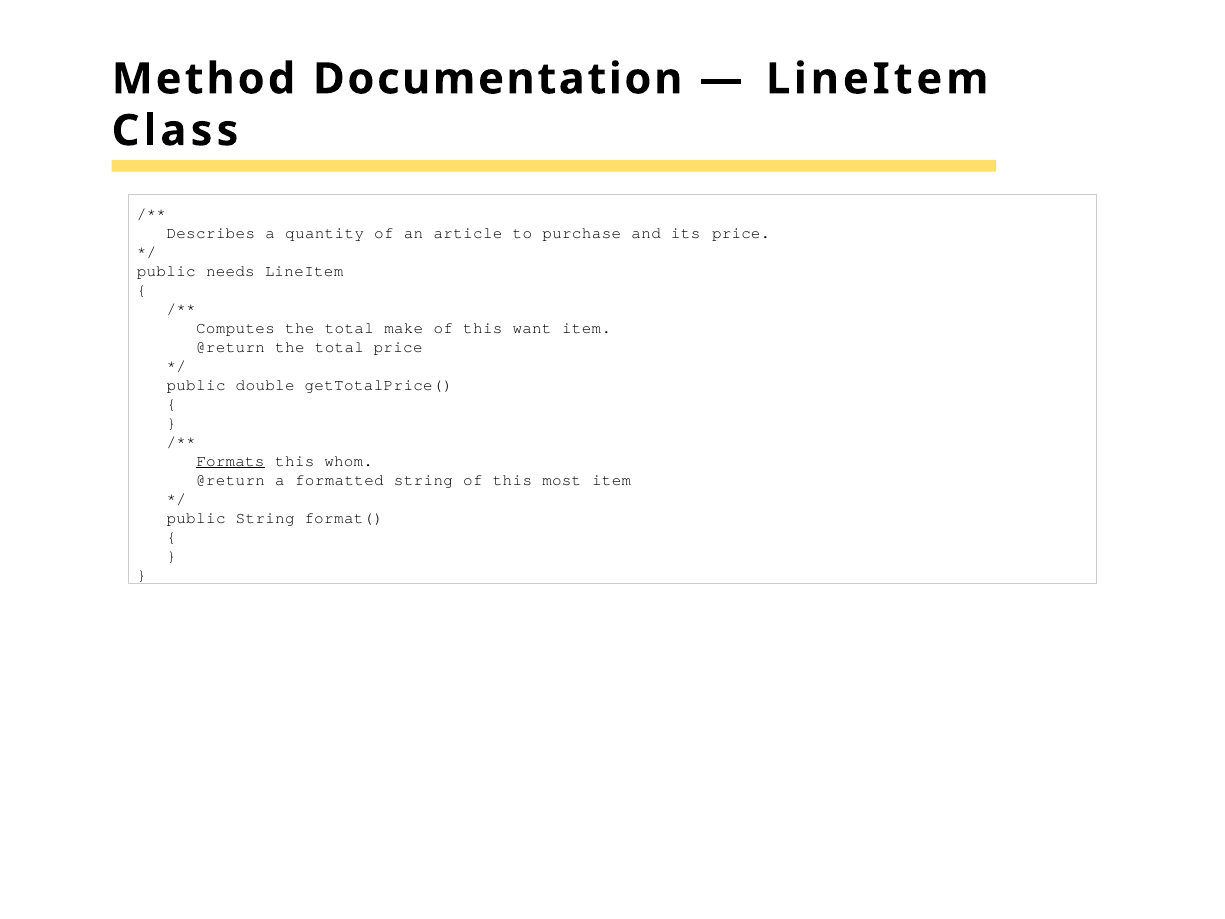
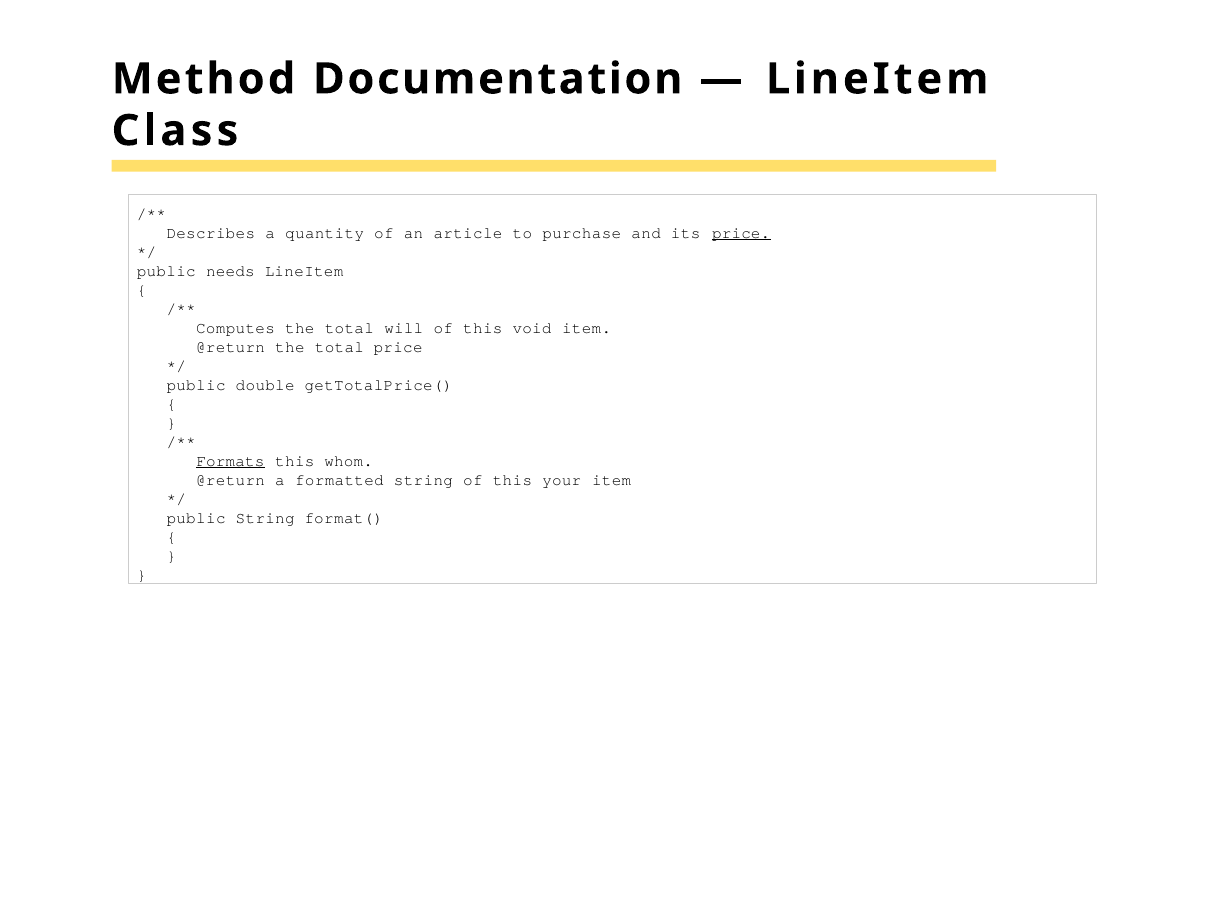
price at (741, 233) underline: none -> present
make: make -> will
want: want -> void
most: most -> your
